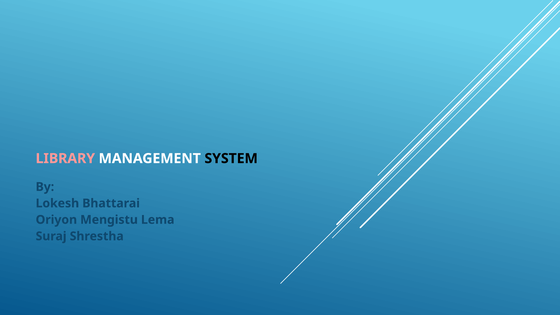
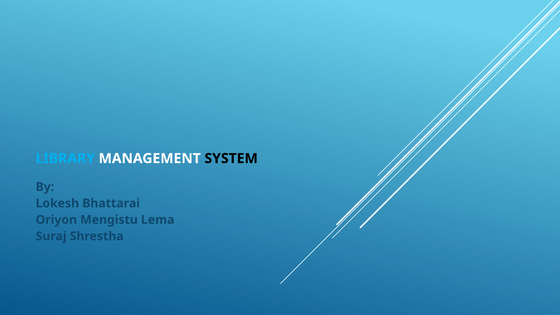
LIBRARY colour: pink -> light blue
